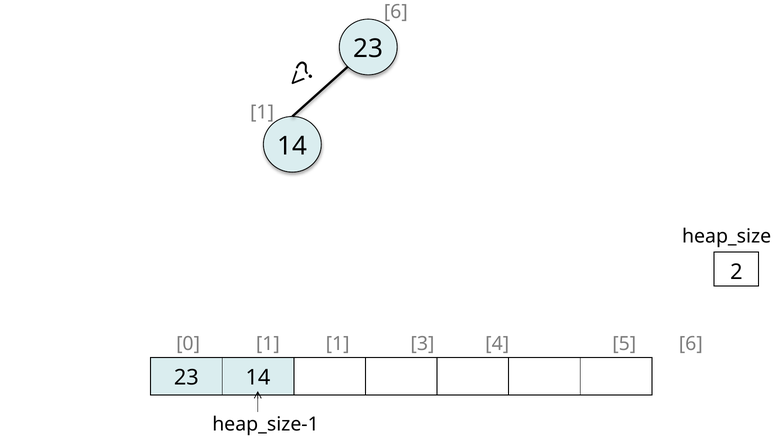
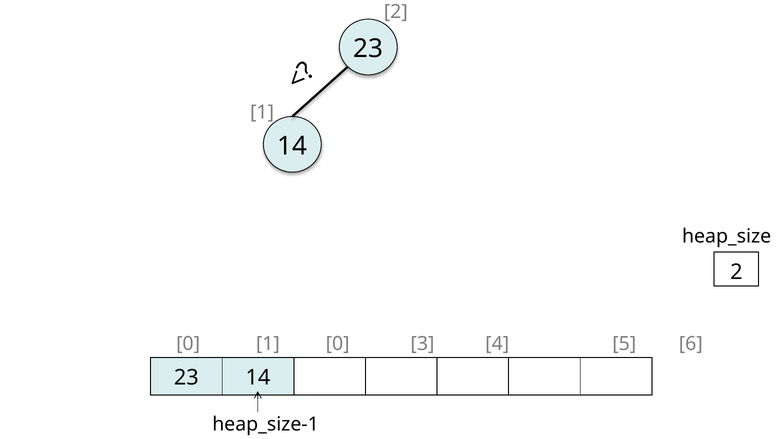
6 at (396, 12): 6 -> 2
1 1: 1 -> 0
